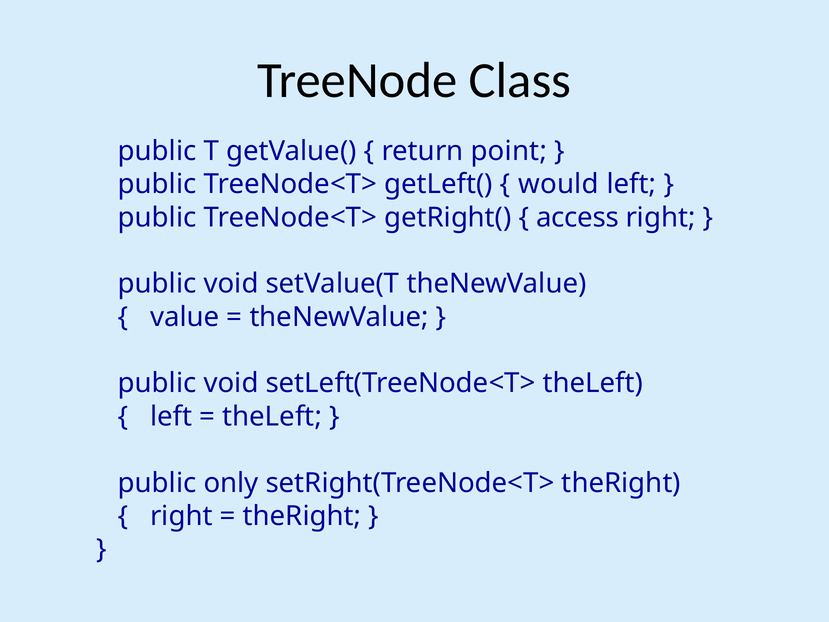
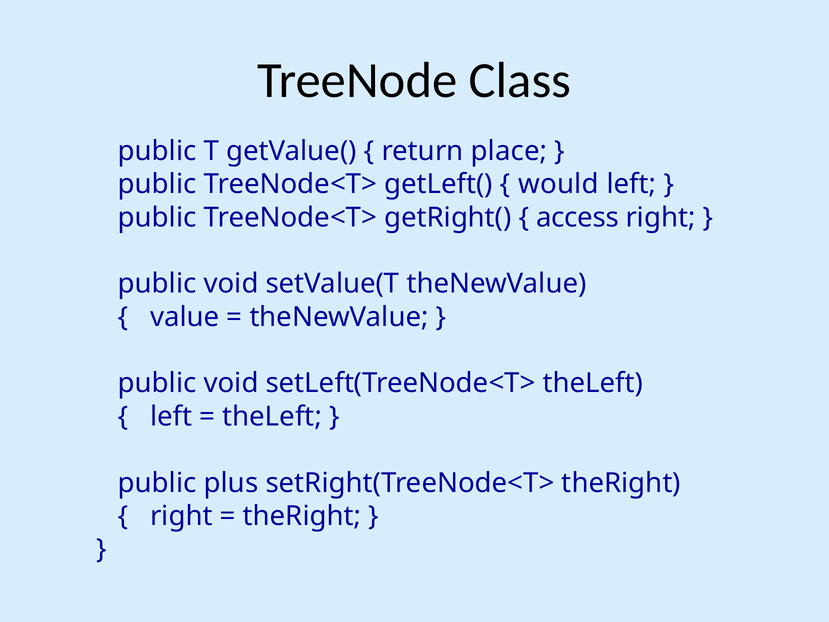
point: point -> place
only: only -> plus
